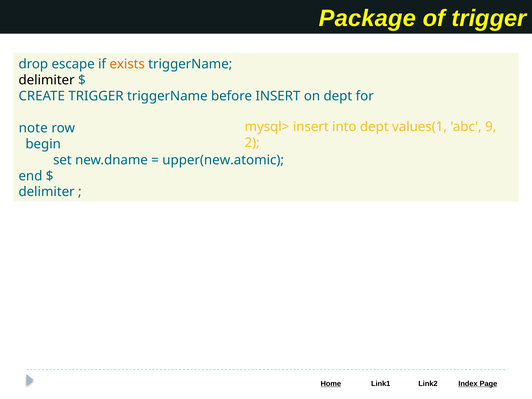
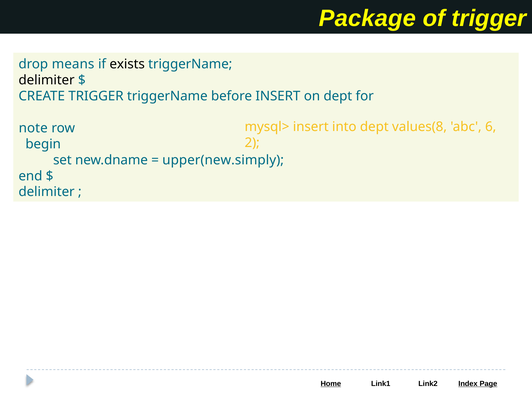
escape: escape -> means
exists colour: orange -> black
values(1: values(1 -> values(8
9: 9 -> 6
upper(new.atomic: upper(new.atomic -> upper(new.simply
